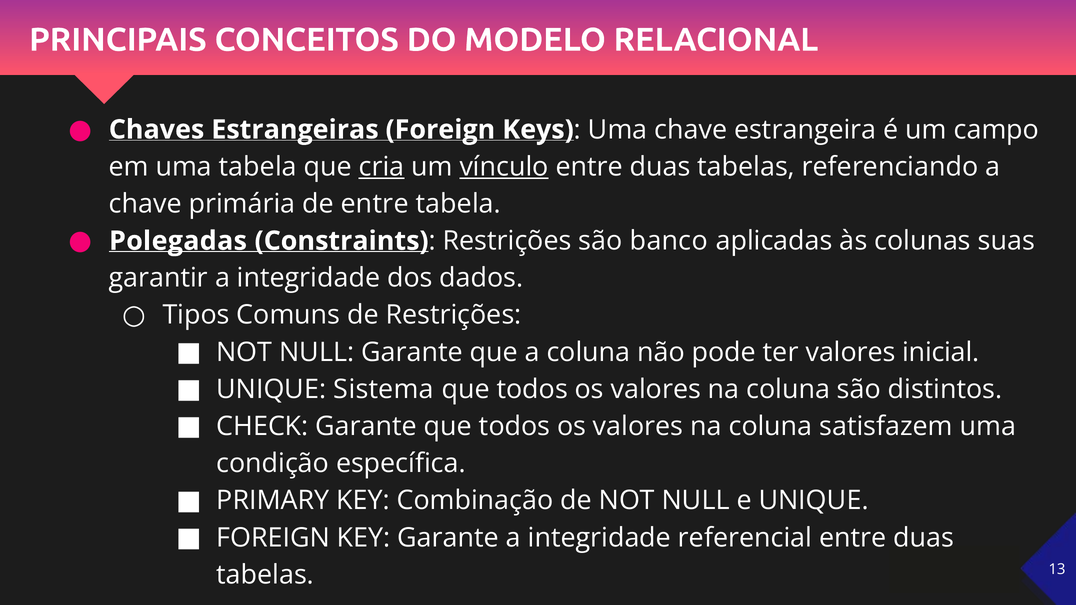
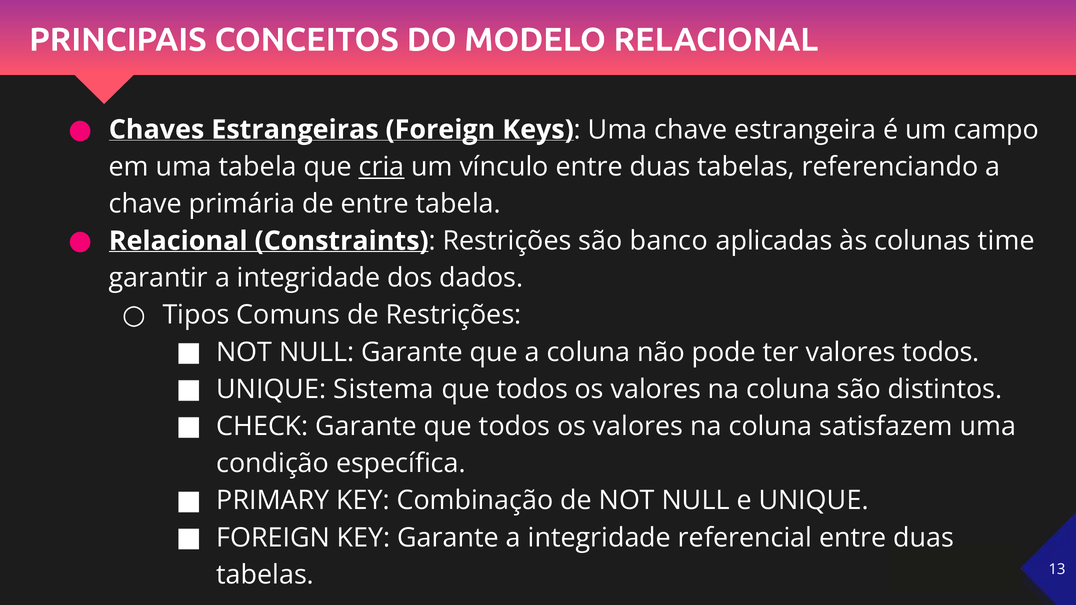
vínculo underline: present -> none
Polegadas at (178, 241): Polegadas -> Relacional
suas: suas -> time
valores inicial: inicial -> todos
